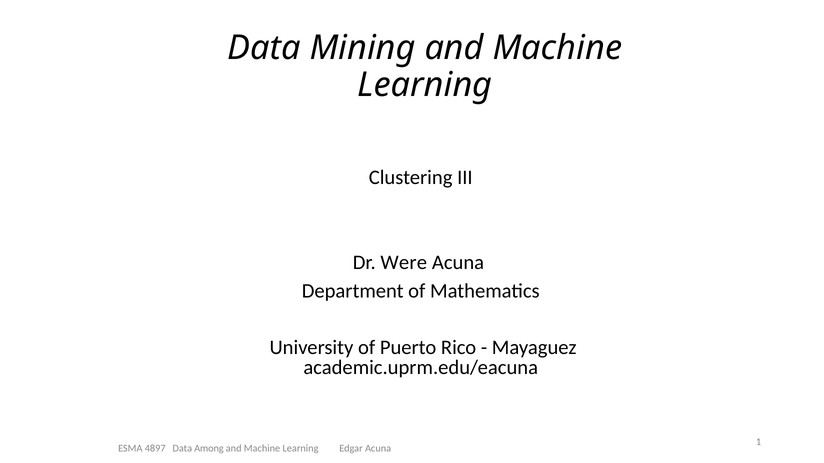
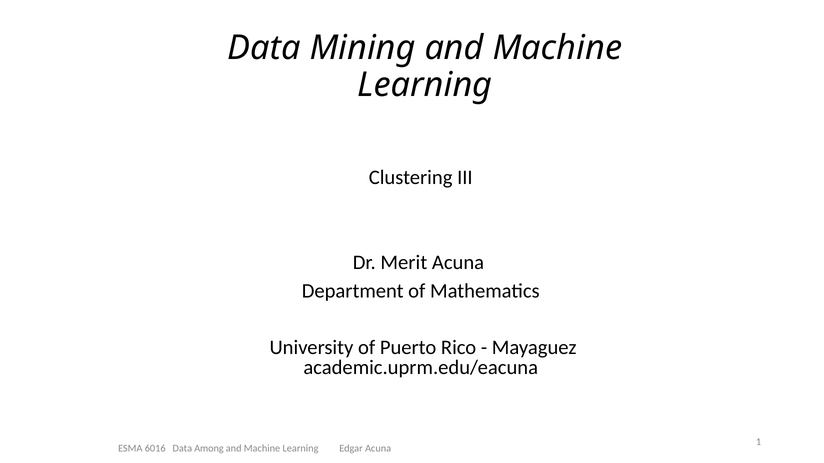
Were: Were -> Merit
4897: 4897 -> 6016
